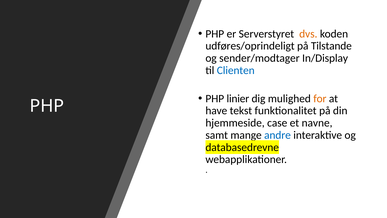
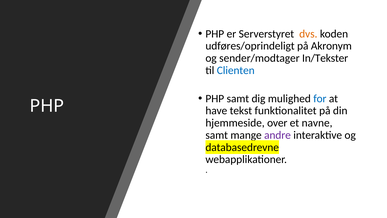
Tilstande: Tilstande -> Akronym
In/Display: In/Display -> In/Tekster
PHP linier: linier -> samt
for colour: orange -> blue
case: case -> over
andre colour: blue -> purple
